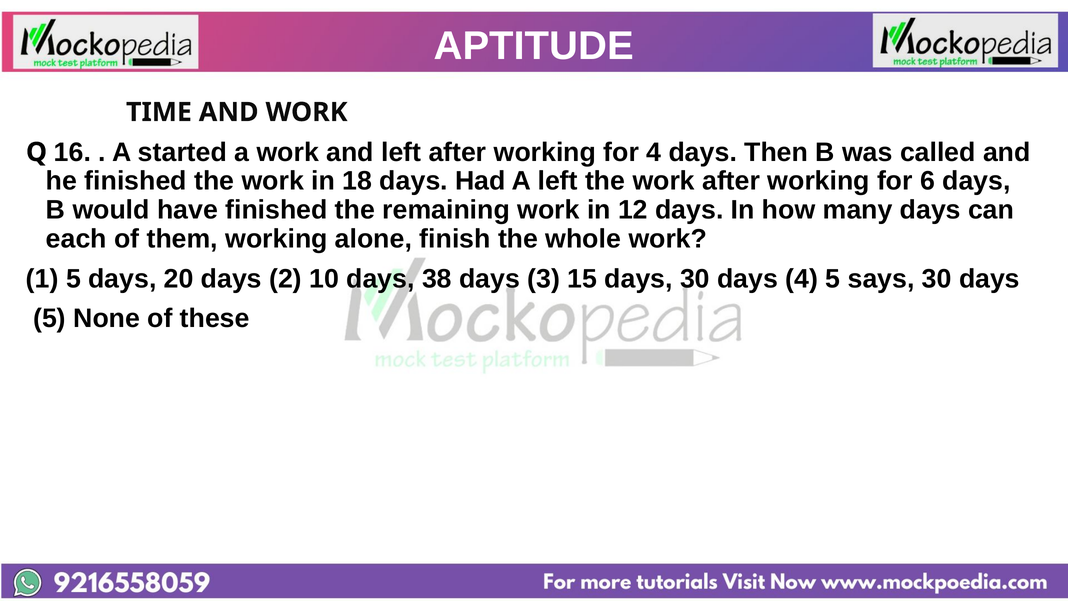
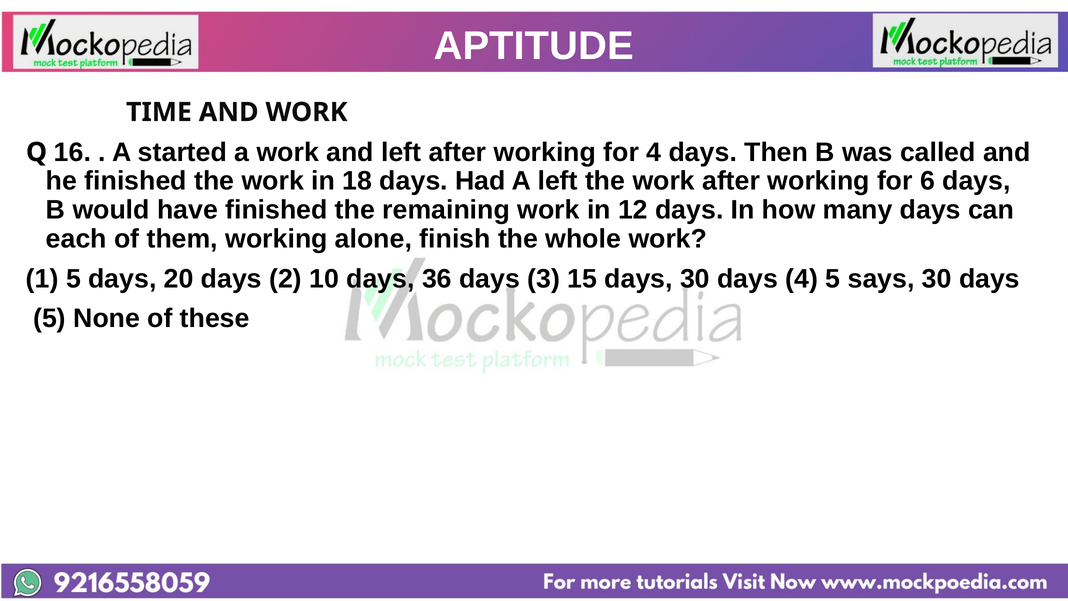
38: 38 -> 36
